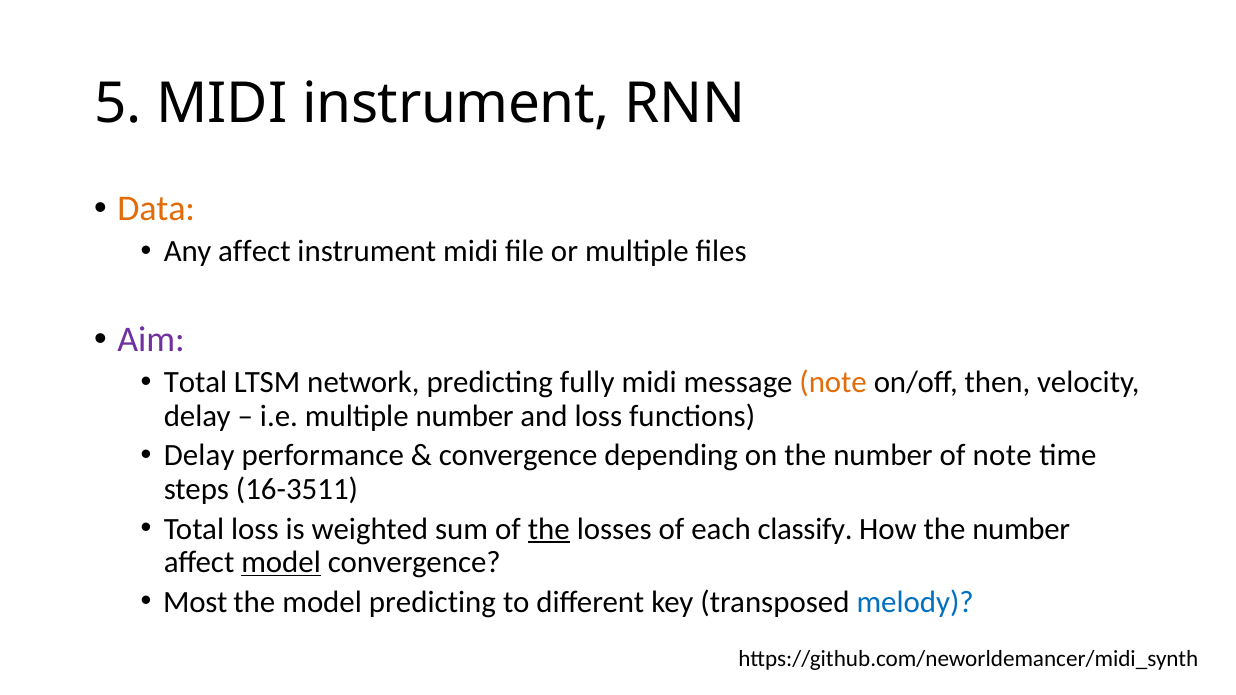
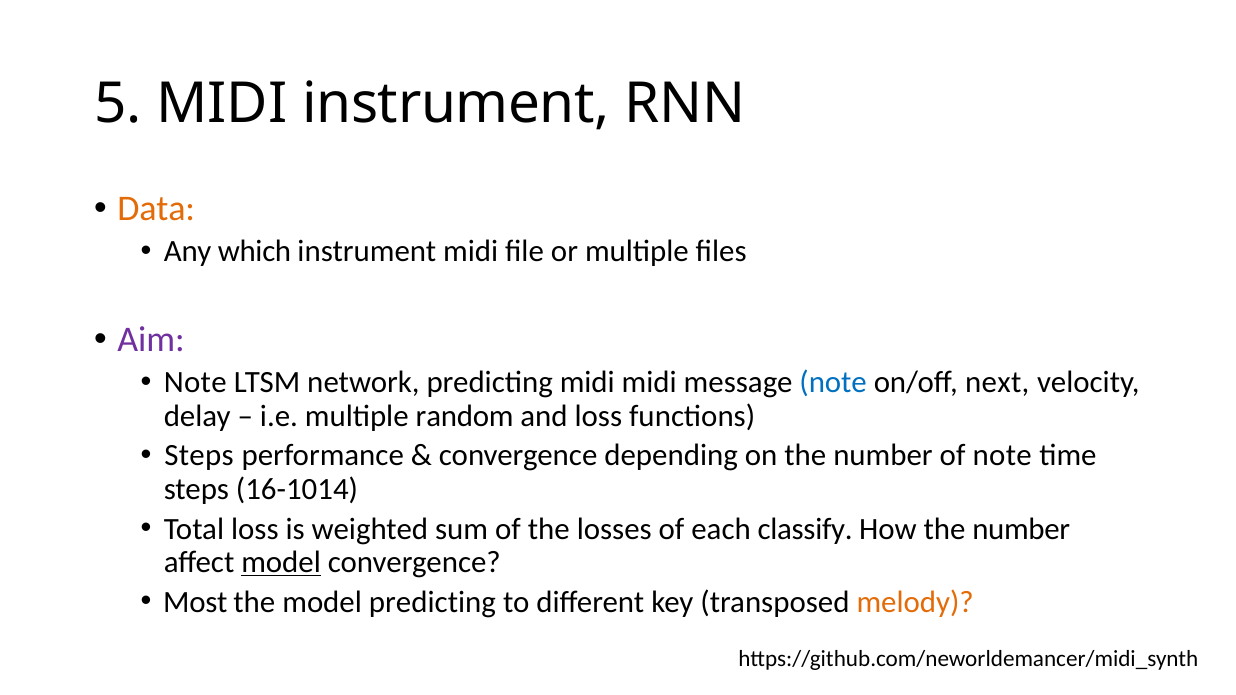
Any affect: affect -> which
Total at (195, 383): Total -> Note
predicting fully: fully -> midi
note at (833, 383) colour: orange -> blue
then: then -> next
multiple number: number -> random
Delay at (199, 456): Delay -> Steps
16-3511: 16-3511 -> 16-1014
the at (549, 529) underline: present -> none
melody colour: blue -> orange
